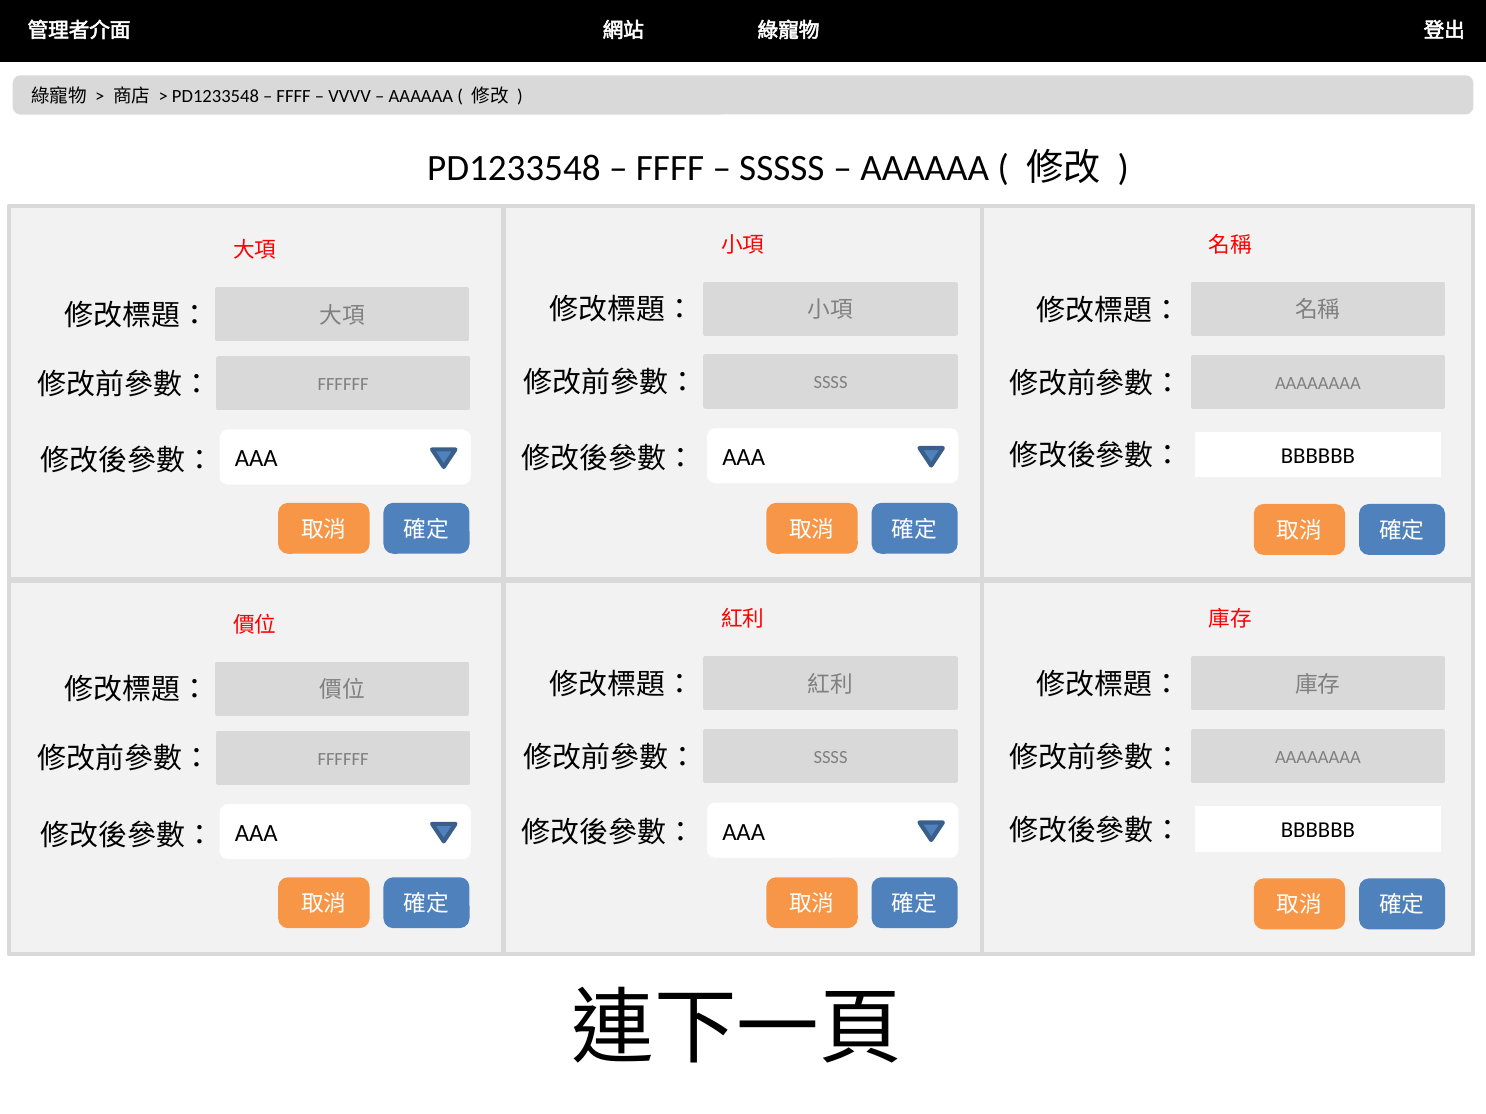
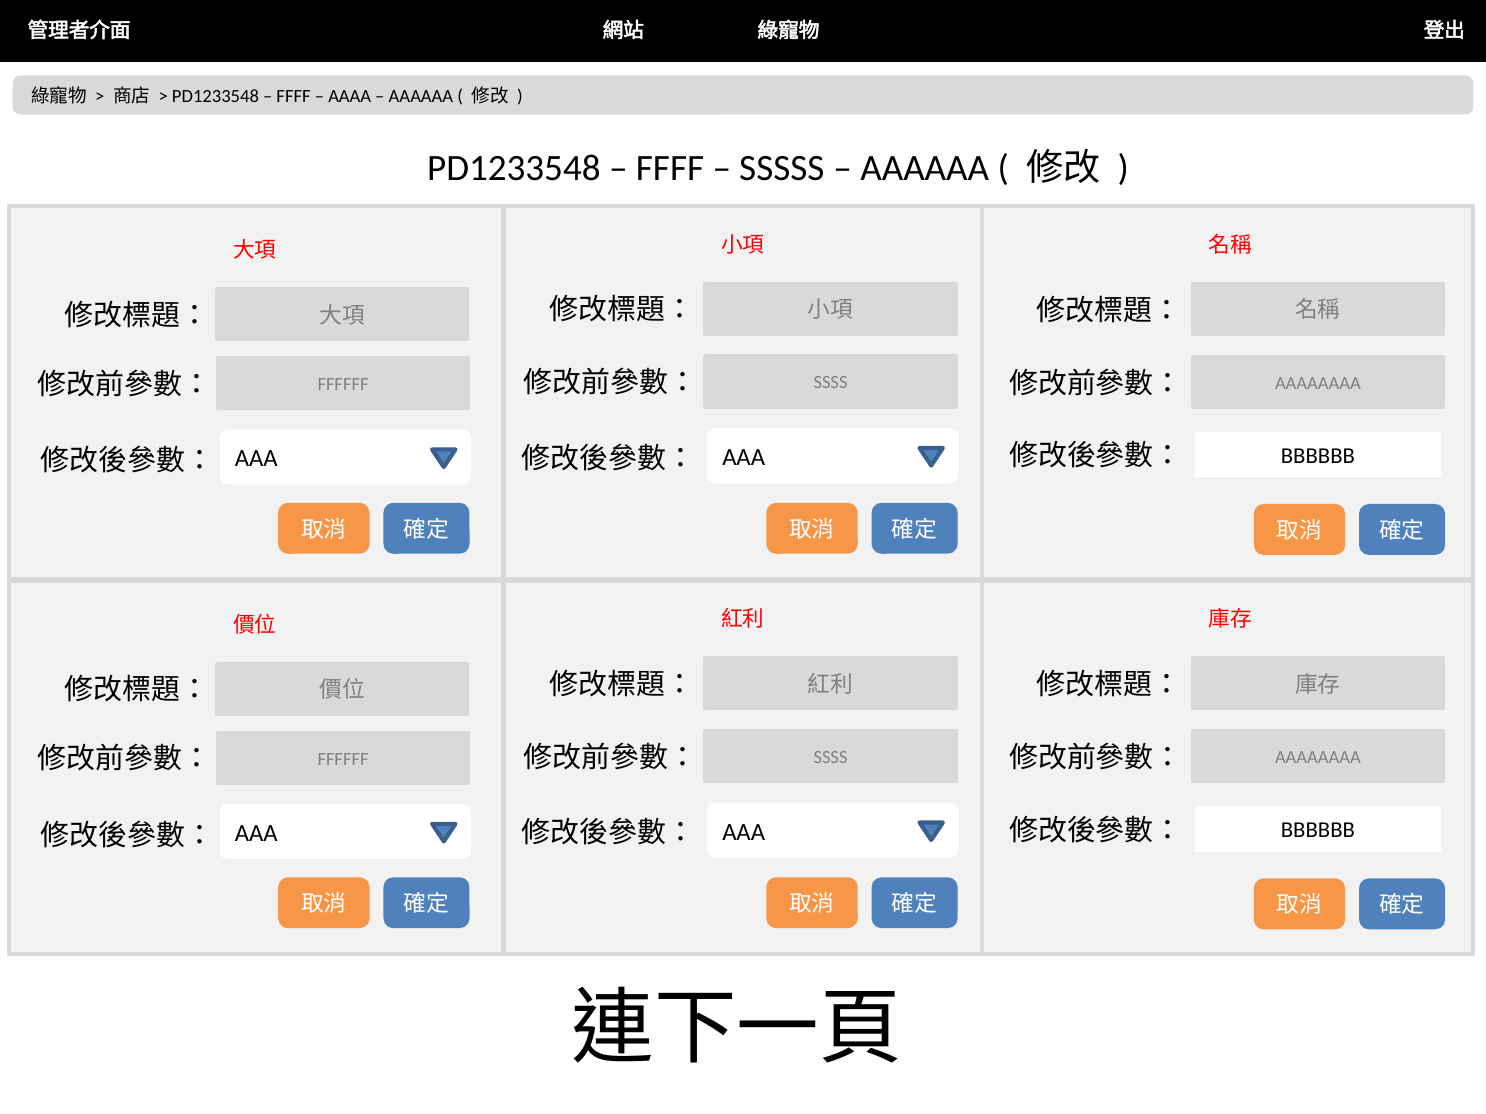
VVVV: VVVV -> AAAA
